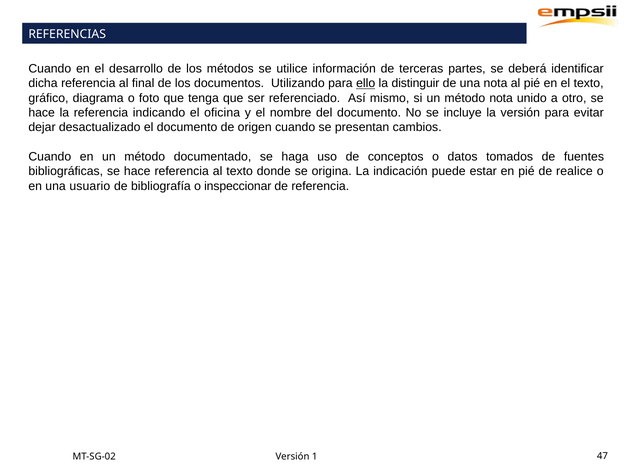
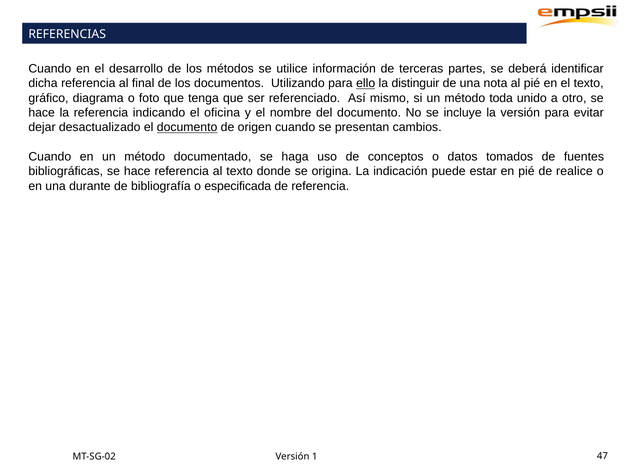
método nota: nota -> toda
documento at (187, 127) underline: none -> present
usuario: usuario -> durante
inspeccionar: inspeccionar -> especificada
